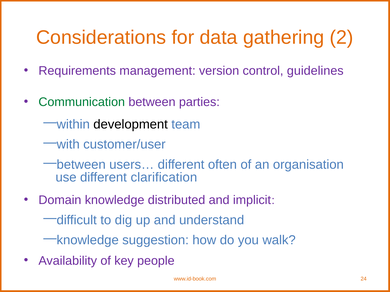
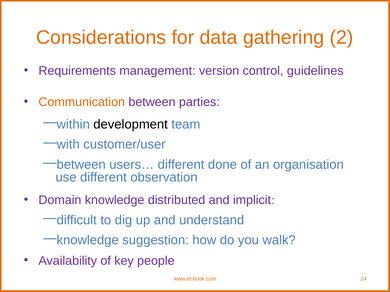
Communication colour: green -> orange
often: often -> done
clarification: clarification -> observation
